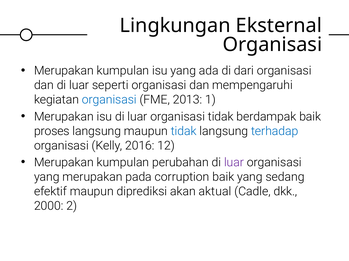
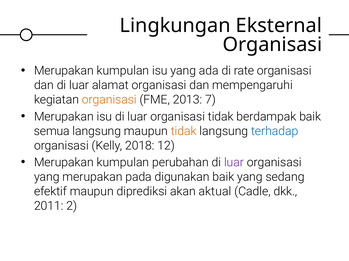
dari: dari -> rate
seperti: seperti -> alamat
organisasi at (109, 100) colour: blue -> orange
1: 1 -> 7
proses: proses -> semua
tidak at (184, 131) colour: blue -> orange
2016: 2016 -> 2018
corruption: corruption -> digunakan
2000: 2000 -> 2011
